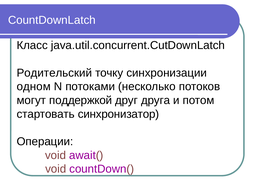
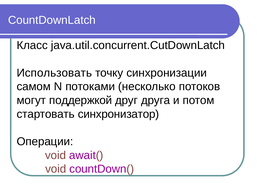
Родительский: Родительский -> Использовать
одном: одном -> самом
